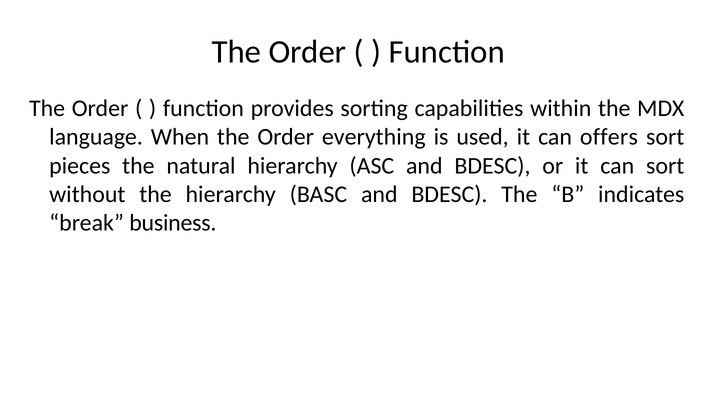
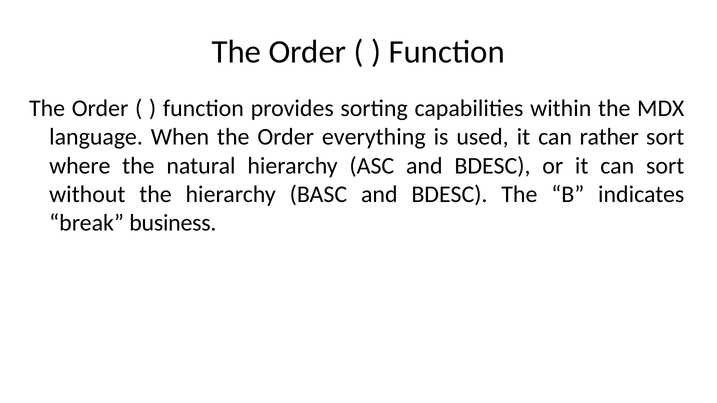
offers: offers -> rather
pieces: pieces -> where
